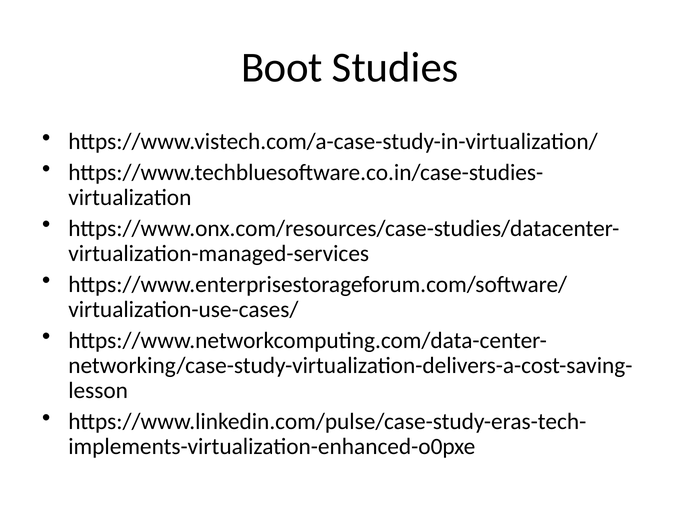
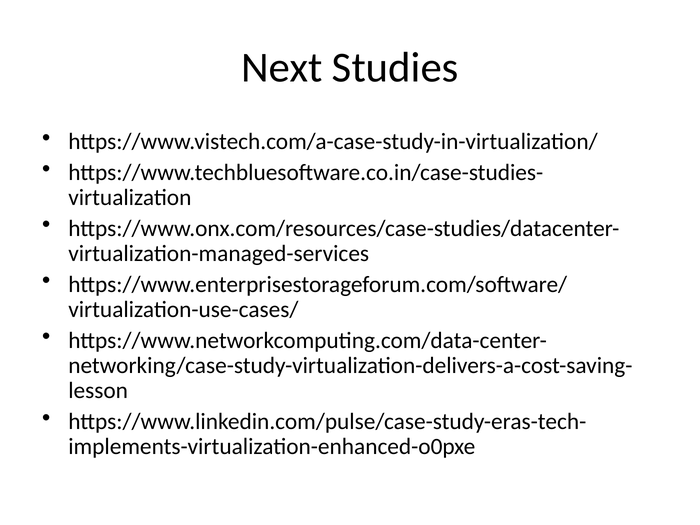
Boot: Boot -> Next
